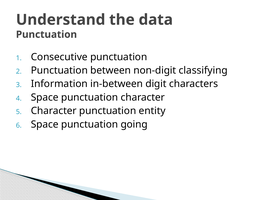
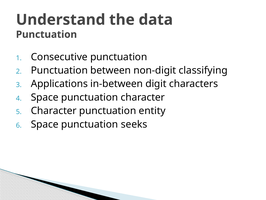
Information: Information -> Applications
going: going -> seeks
